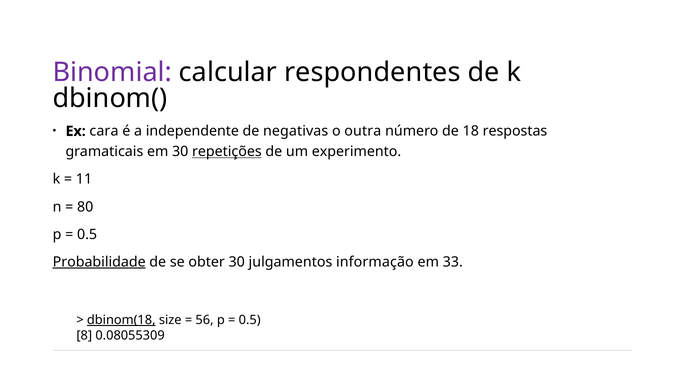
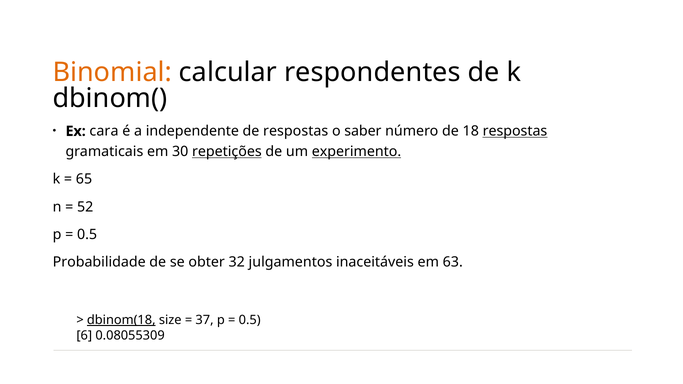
Binomial colour: purple -> orange
de negativas: negativas -> respostas
outra: outra -> saber
respostas at (515, 131) underline: none -> present
experimento underline: none -> present
11: 11 -> 65
80: 80 -> 52
Probabilidade underline: present -> none
obter 30: 30 -> 32
informação: informação -> inaceitáveis
33: 33 -> 63
56: 56 -> 37
8: 8 -> 6
